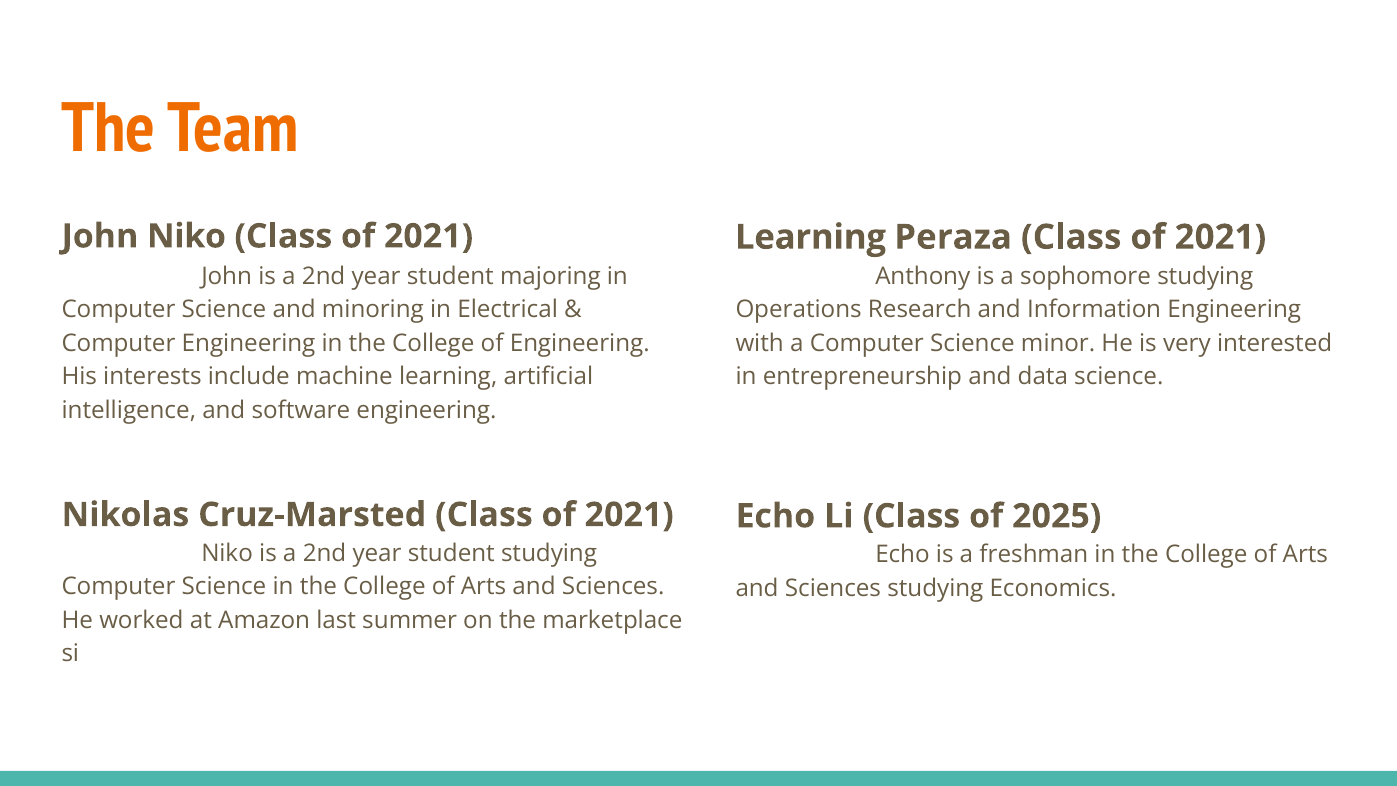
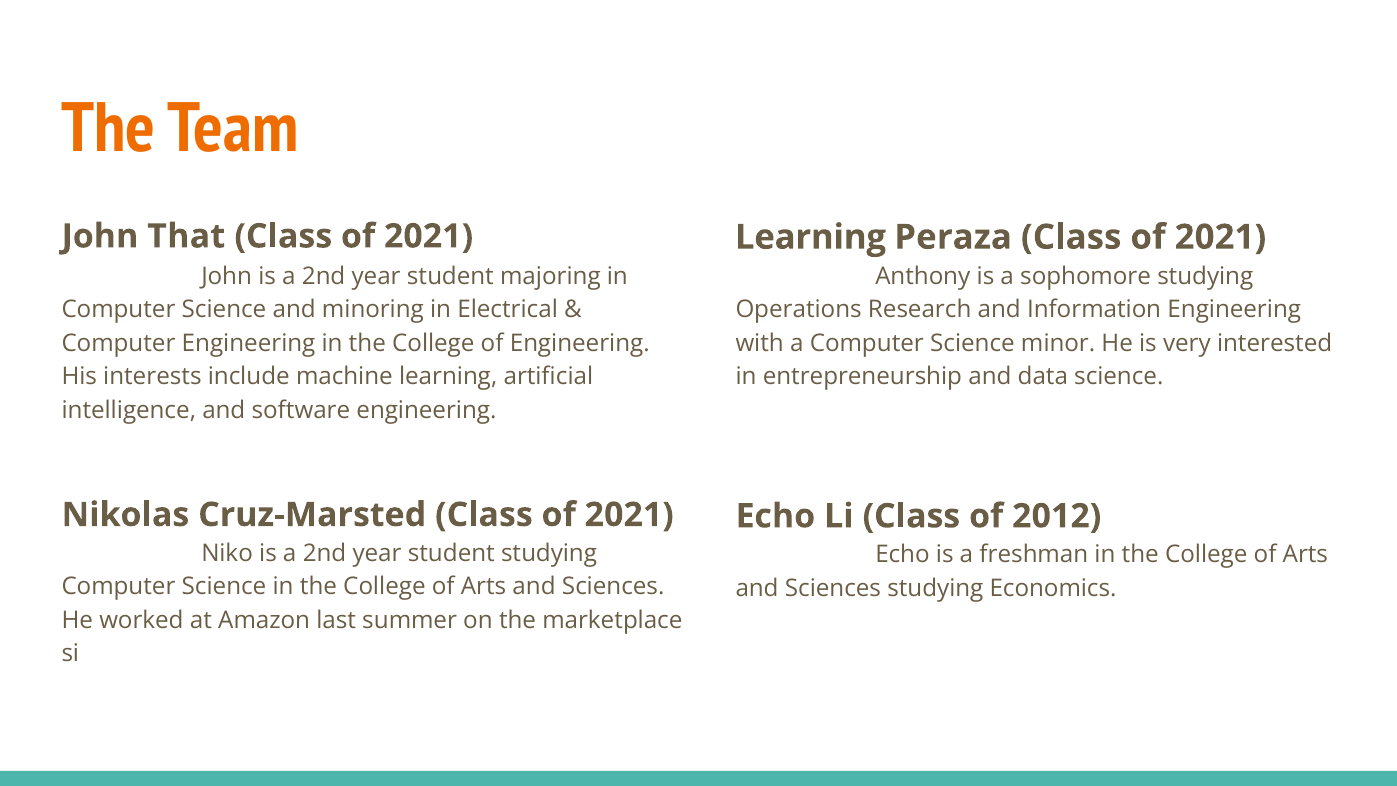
John Niko: Niko -> That
2025: 2025 -> 2012
